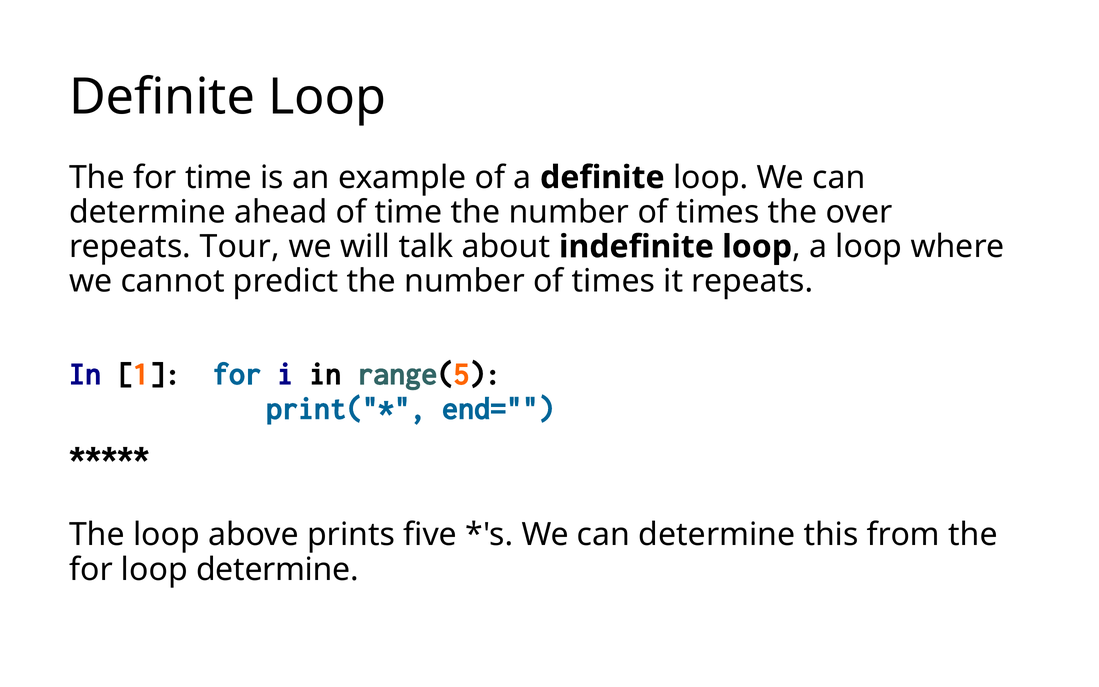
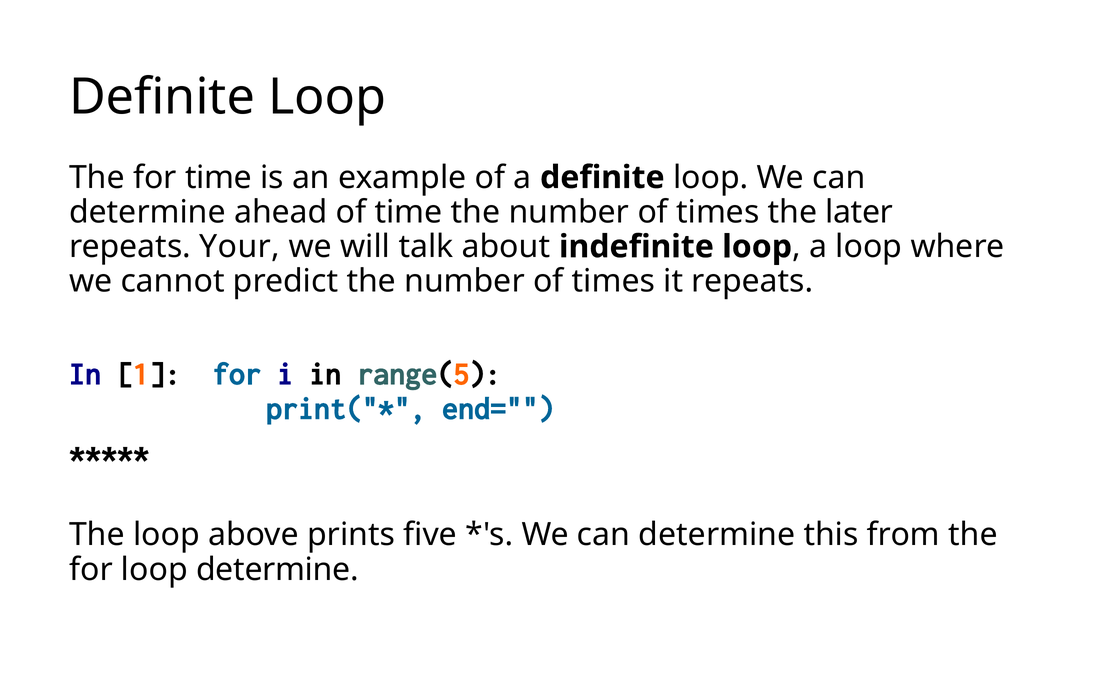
over: over -> later
Tour: Tour -> Your
